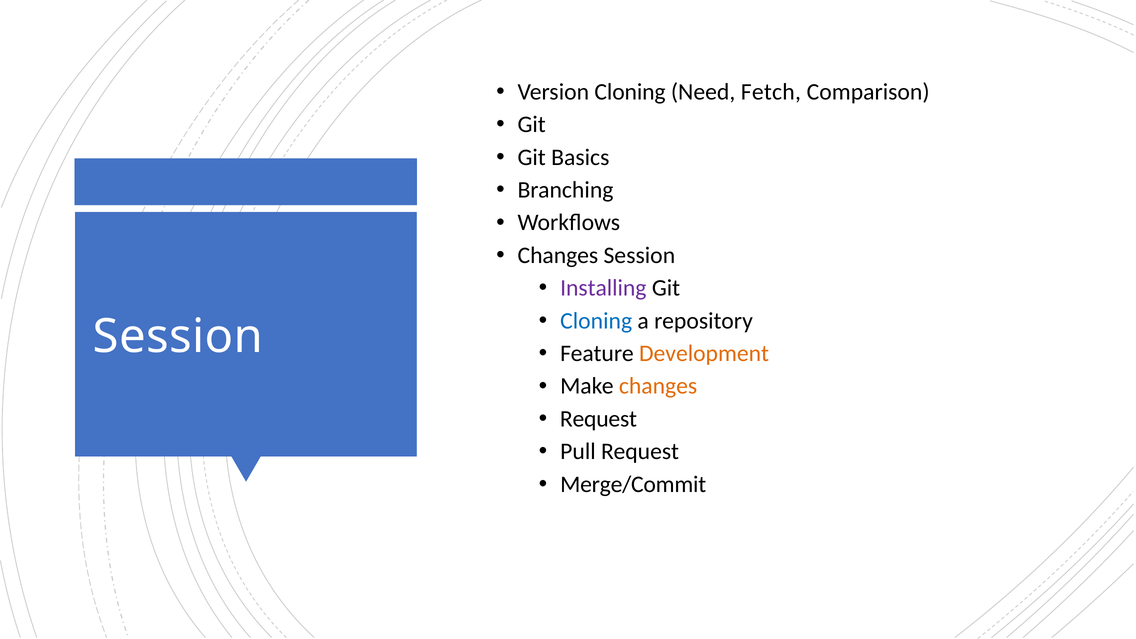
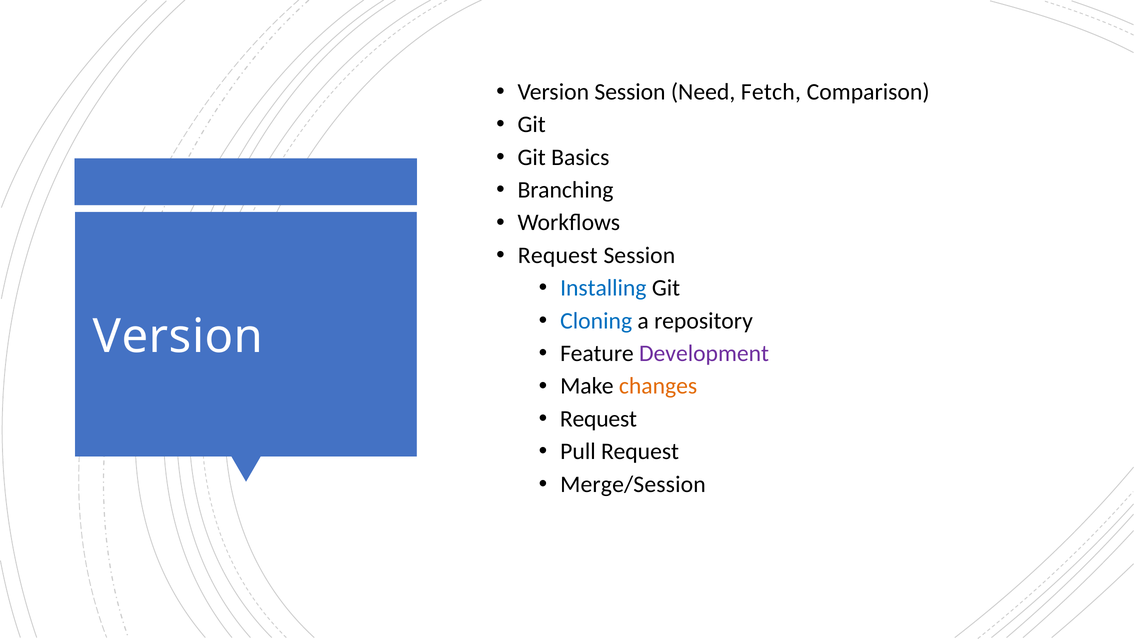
Version Cloning: Cloning -> Session
Changes at (558, 255): Changes -> Request
Installing colour: purple -> blue
Session at (178, 337): Session -> Version
Development colour: orange -> purple
Merge/Commit: Merge/Commit -> Merge/Session
